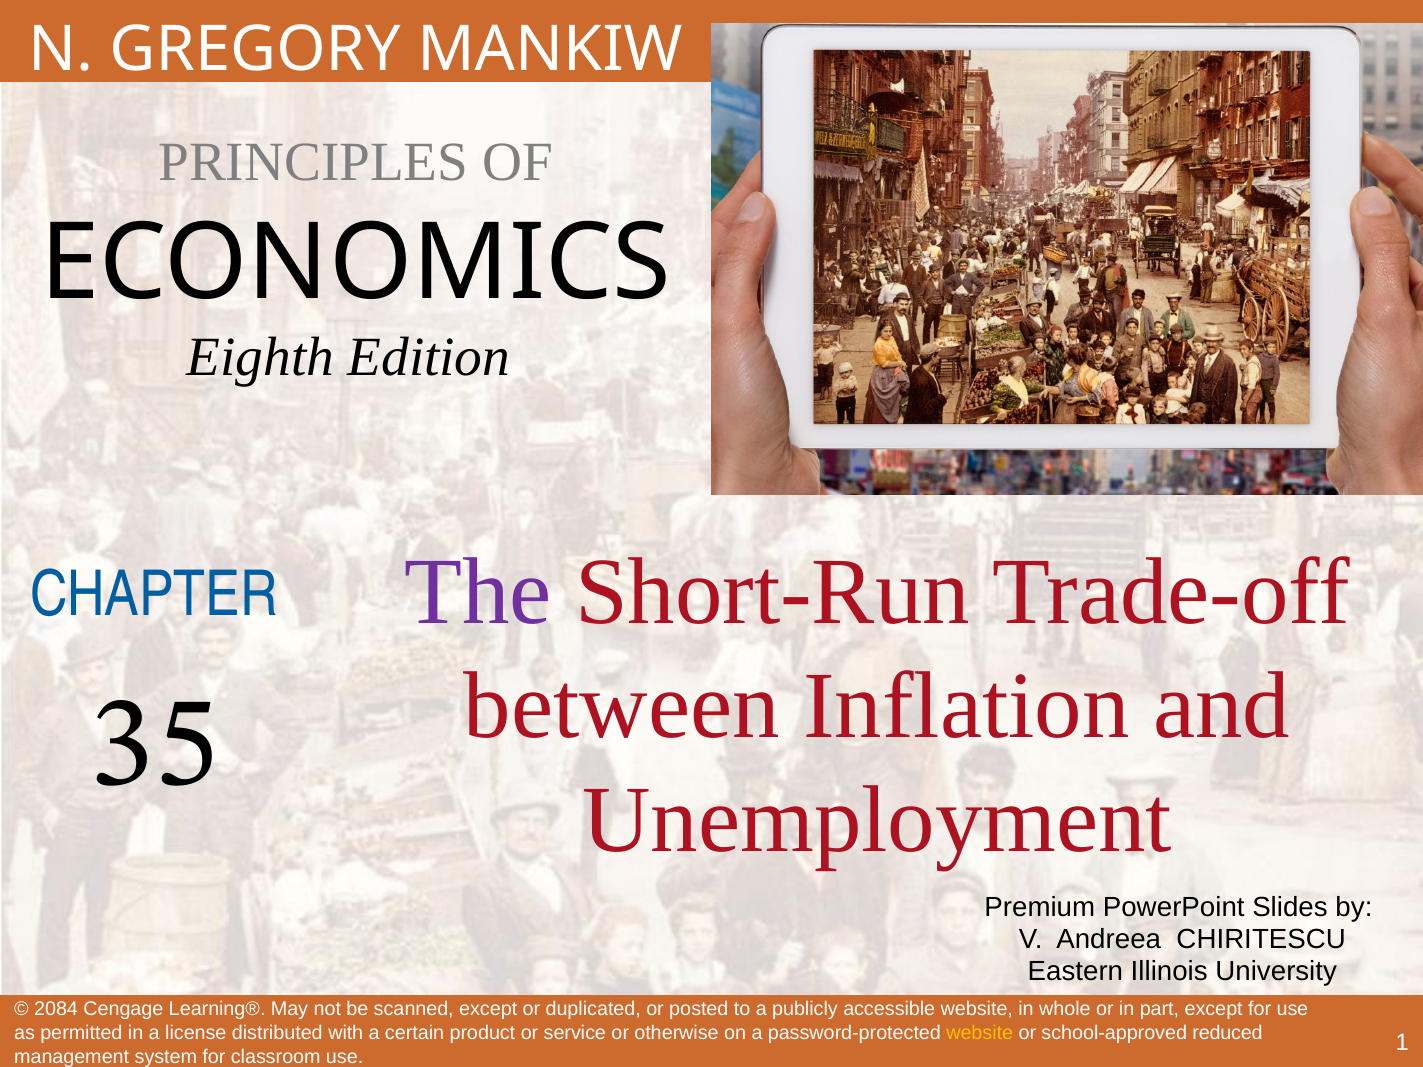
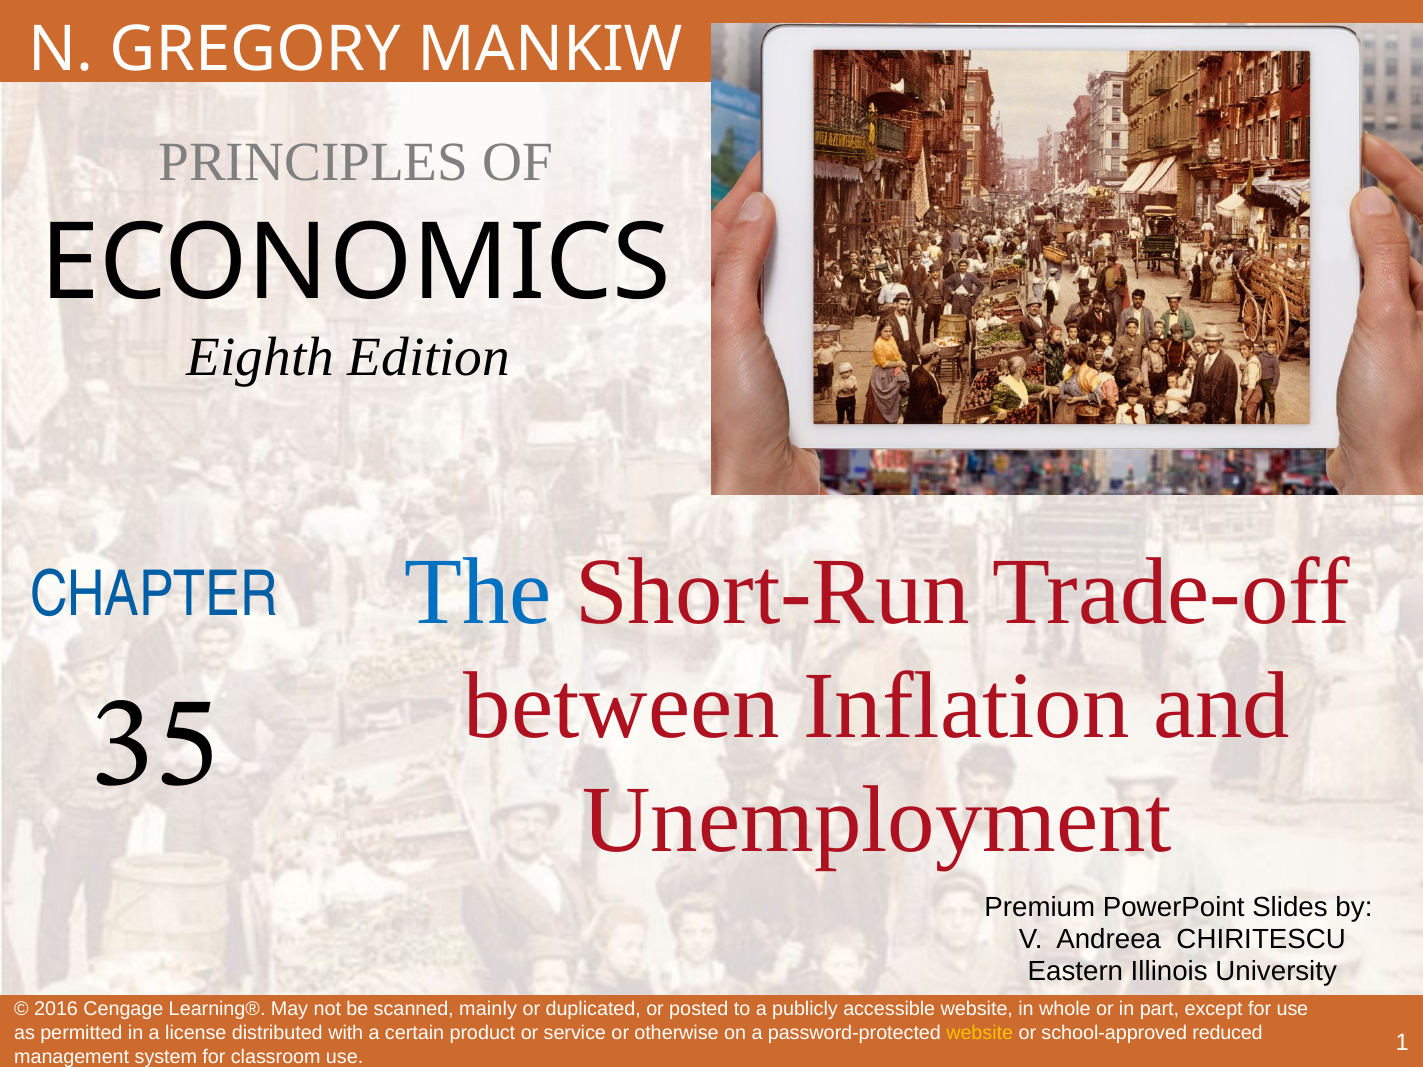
The colour: purple -> blue
2084: 2084 -> 2016
scanned except: except -> mainly
